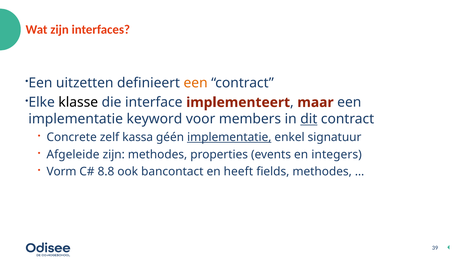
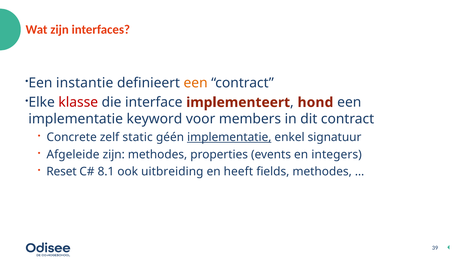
uitzetten: uitzetten -> instantie
klasse colour: black -> red
maar: maar -> hond
dit underline: present -> none
kassa: kassa -> static
Vorm: Vorm -> Reset
8.8: 8.8 -> 8.1
bancontact: bancontact -> uitbreiding
